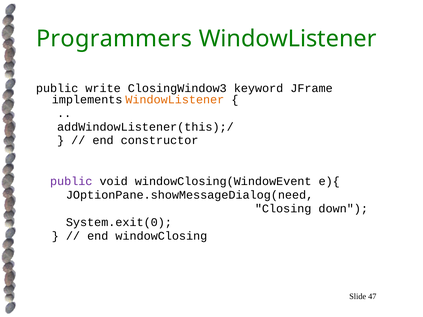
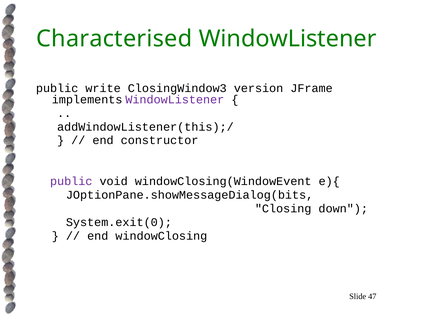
Programmers: Programmers -> Characterised
keyword: keyword -> version
WindowListener at (175, 100) colour: orange -> purple
JOptionPane.showMessageDialog(need: JOptionPane.showMessageDialog(need -> JOptionPane.showMessageDialog(bits
